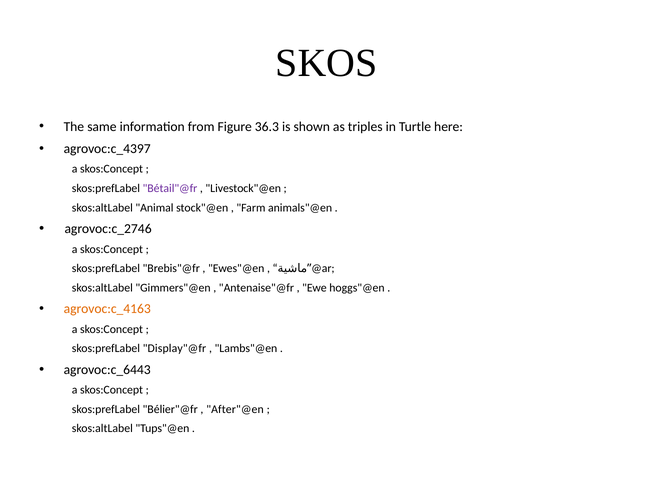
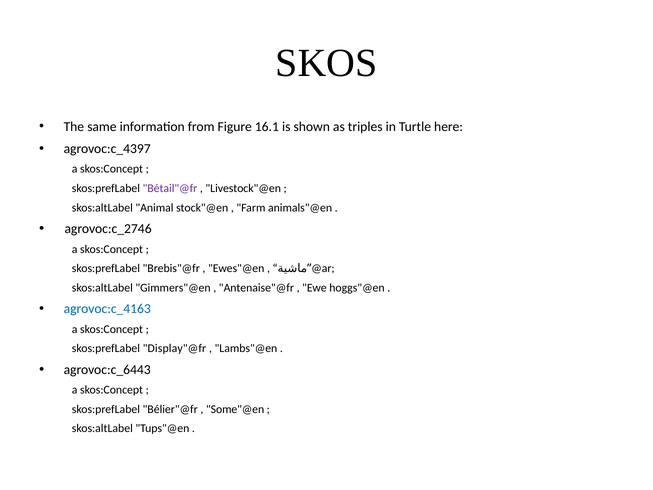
36.3: 36.3 -> 16.1
agrovoc:c_4163 colour: orange -> blue
After"@en: After"@en -> Some"@en
